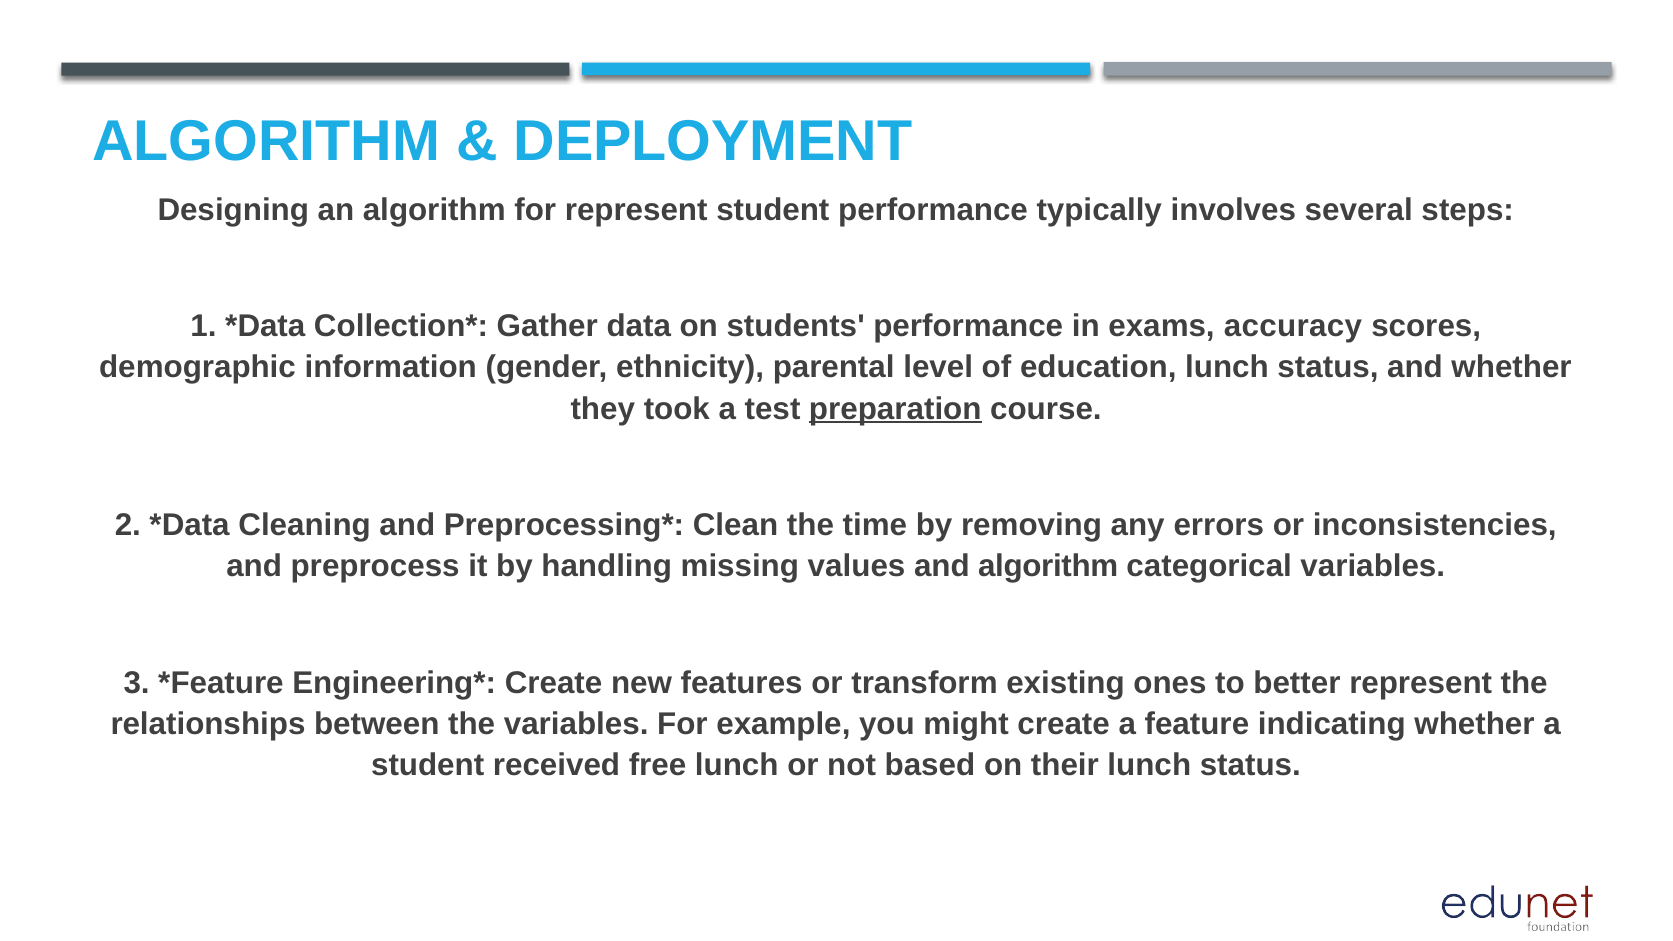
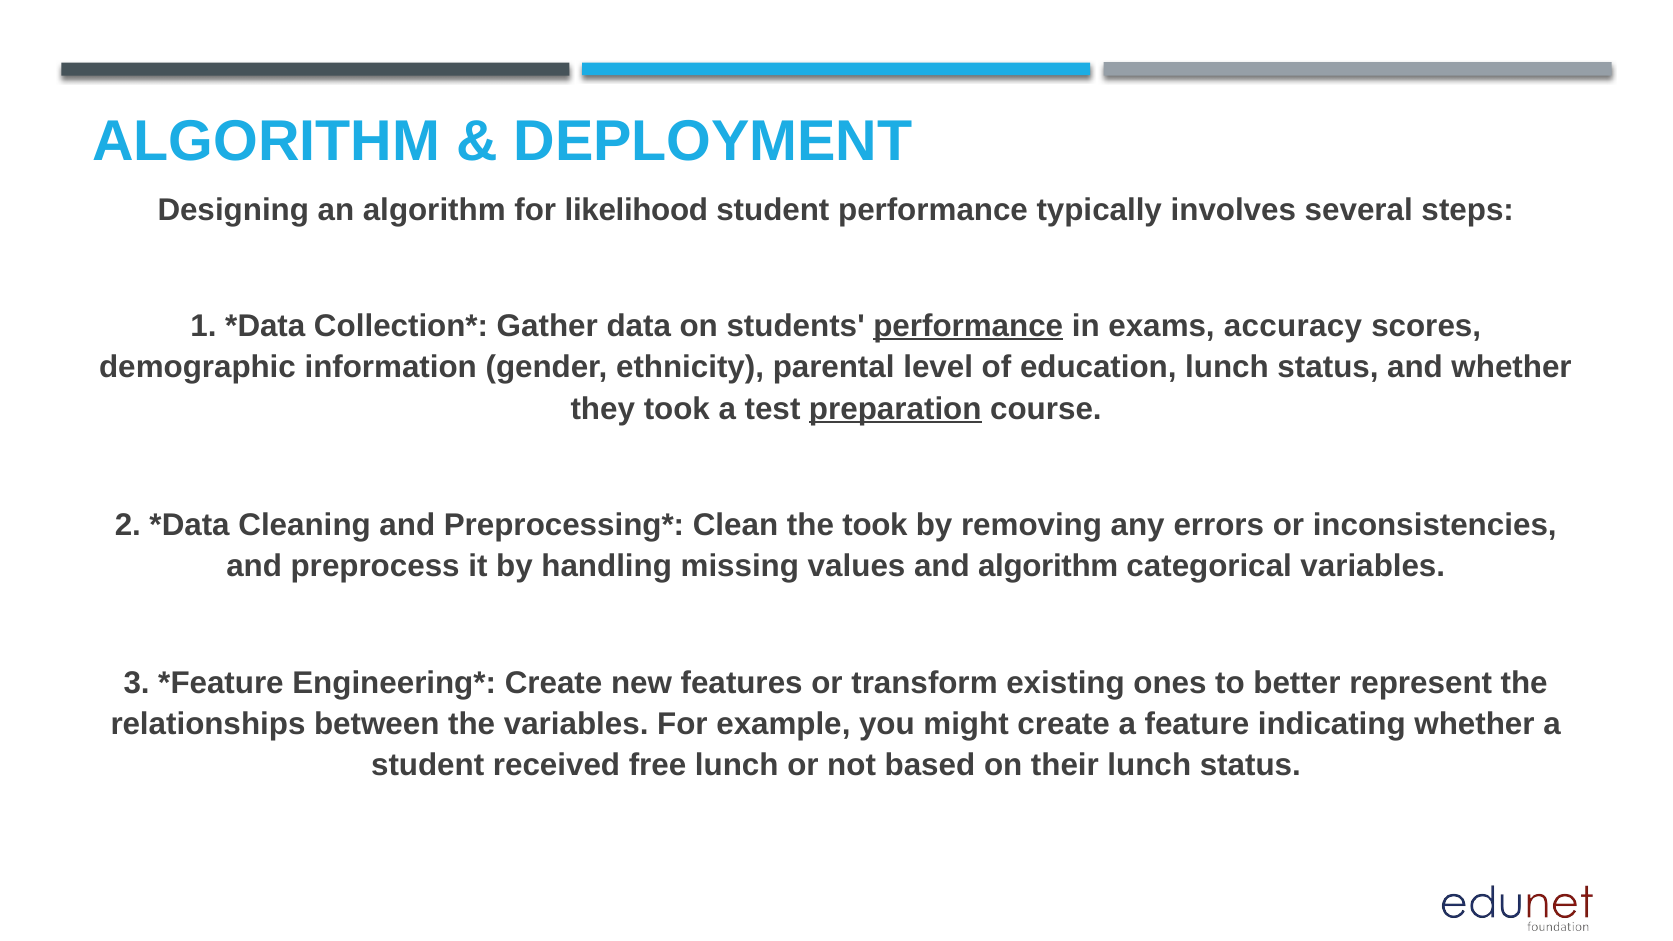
for represent: represent -> likelihood
performance at (968, 326) underline: none -> present
the time: time -> took
